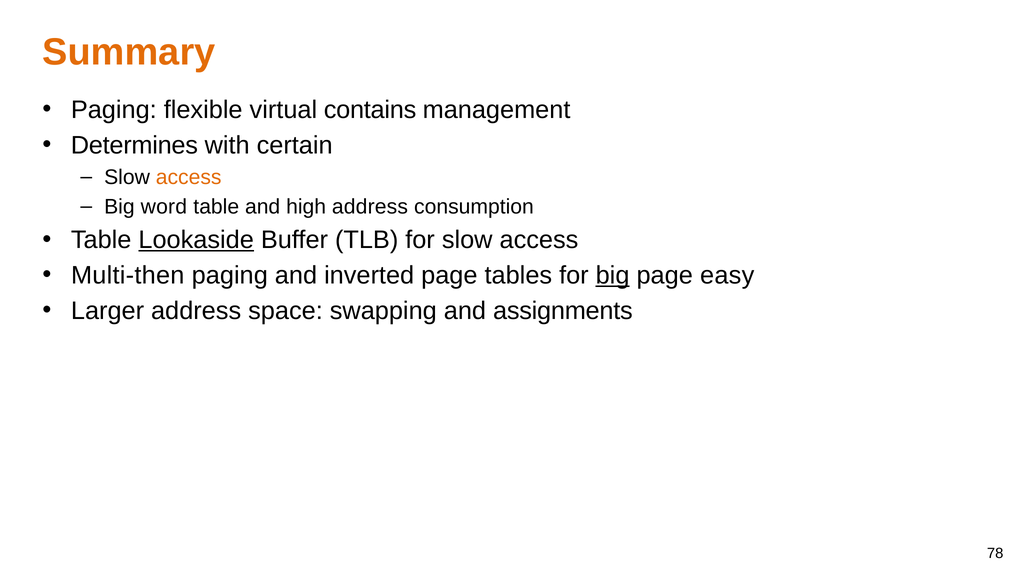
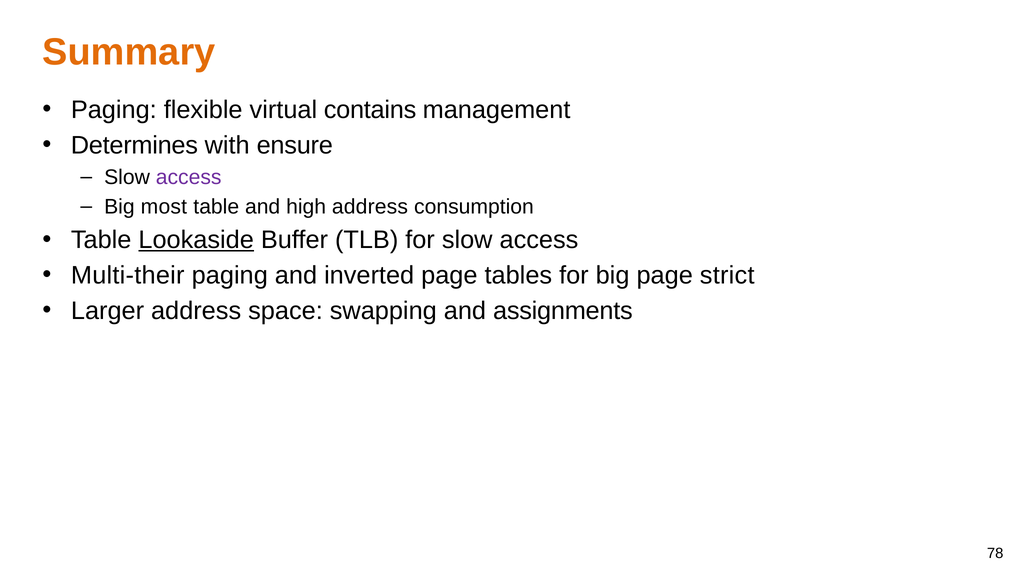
certain: certain -> ensure
access at (189, 177) colour: orange -> purple
word: word -> most
Multi-then: Multi-then -> Multi-their
big at (613, 275) underline: present -> none
easy: easy -> strict
